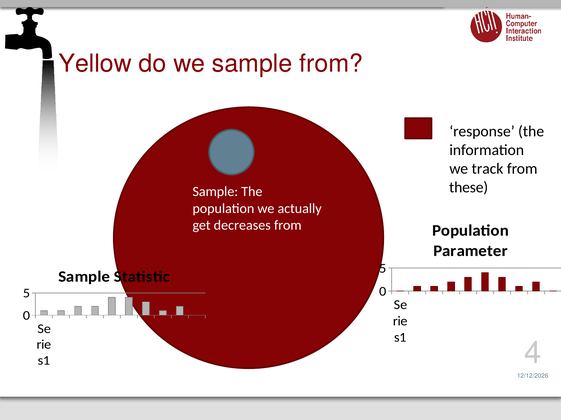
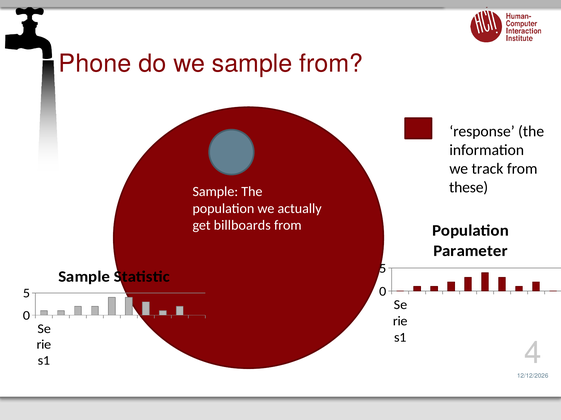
Yellow: Yellow -> Phone
decreases: decreases -> billboards
